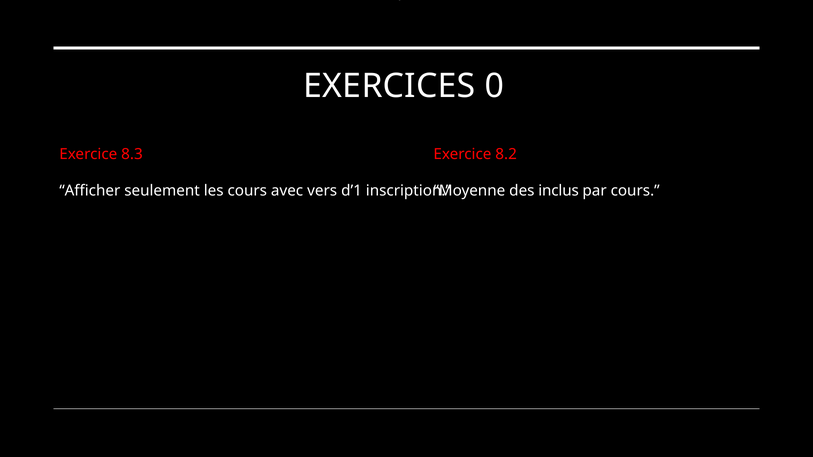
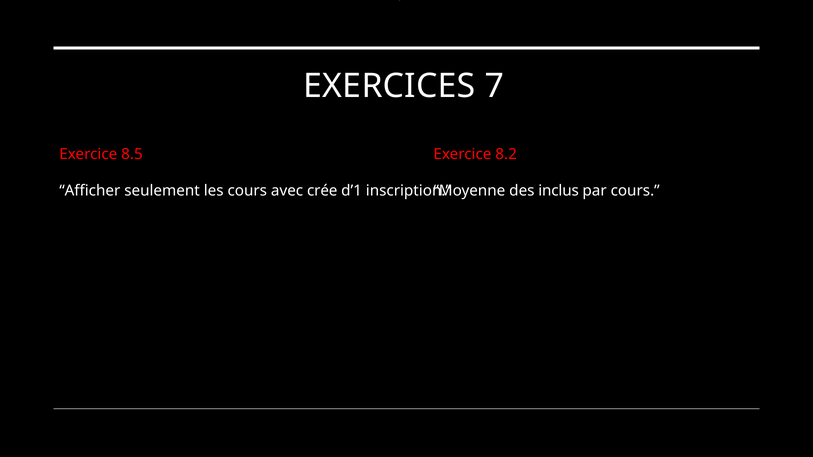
0: 0 -> 7
8.3: 8.3 -> 8.5
vers: vers -> crée
